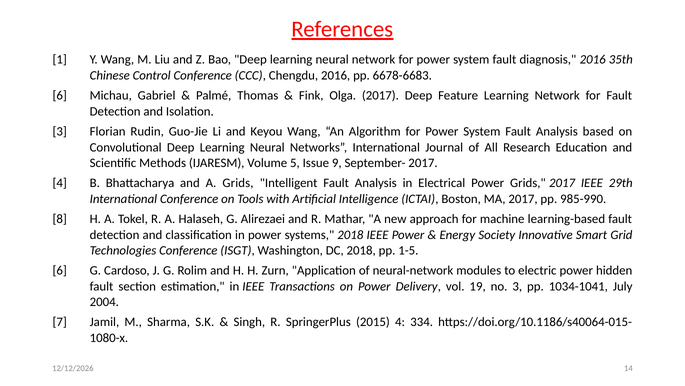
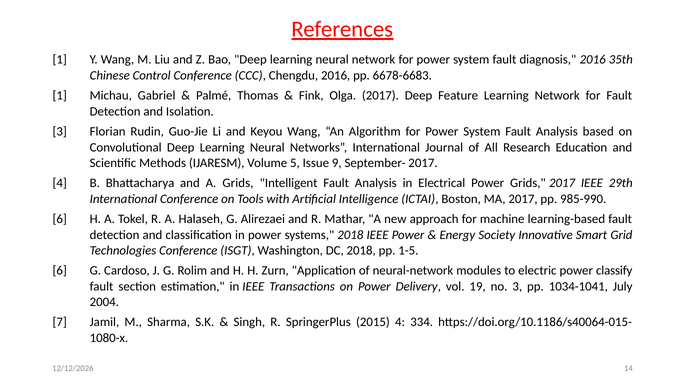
6 at (60, 95): 6 -> 1
8 at (60, 219): 8 -> 6
hidden: hidden -> classify
